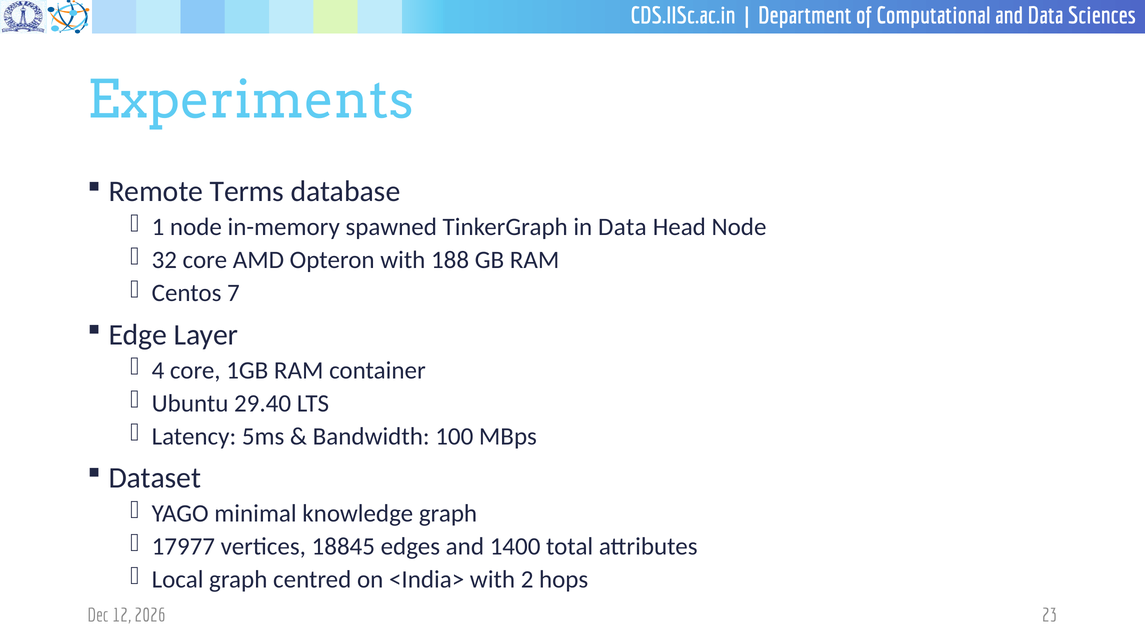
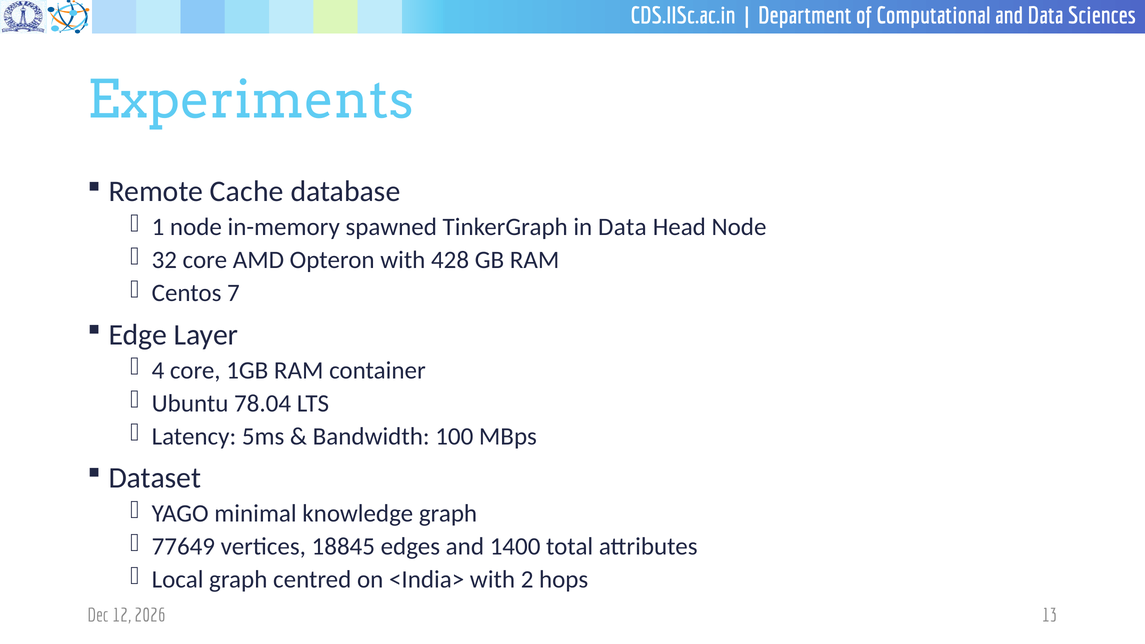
Terms: Terms -> Cache
188: 188 -> 428
29.40: 29.40 -> 78.04
17977: 17977 -> 77649
23: 23 -> 13
